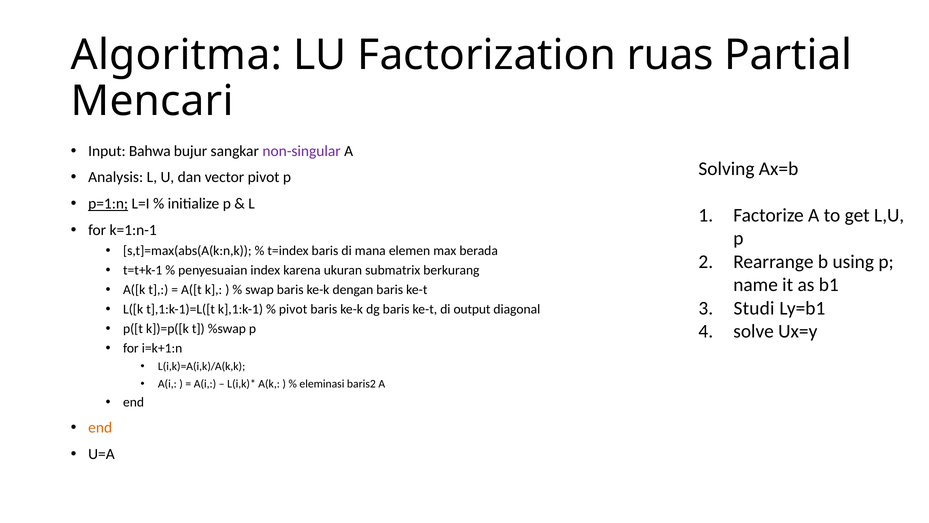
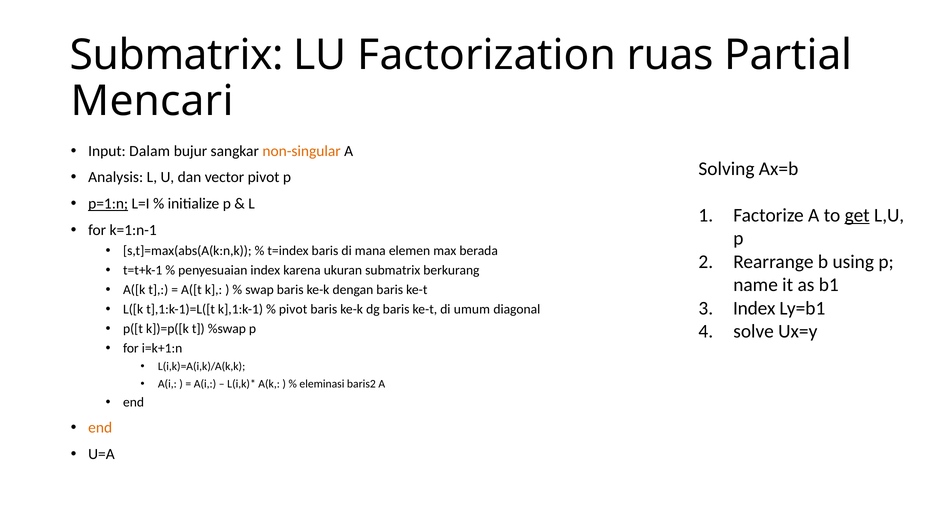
Algoritma at (176, 55): Algoritma -> Submatrix
Bahwa: Bahwa -> Dalam
non-singular colour: purple -> orange
get underline: none -> present
Studi at (754, 308): Studi -> Index
output: output -> umum
